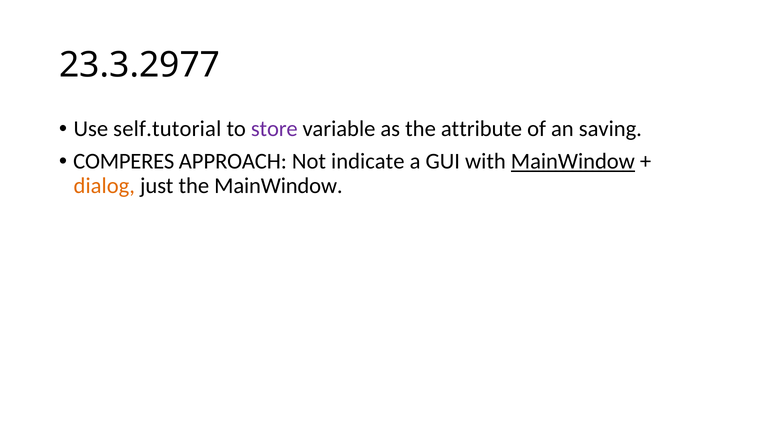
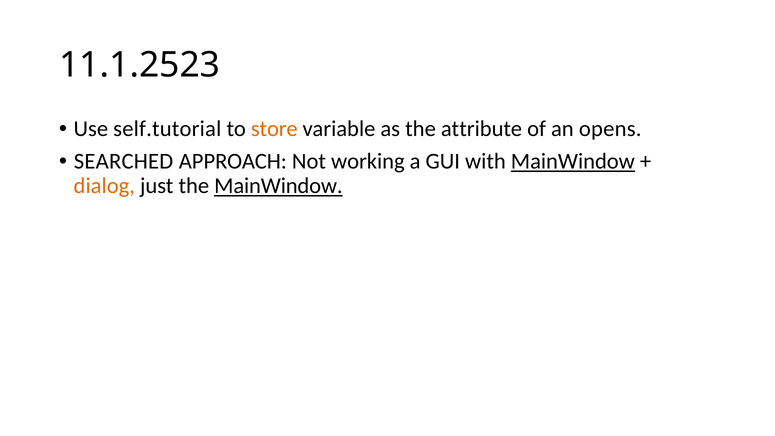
23.3.2977: 23.3.2977 -> 11.1.2523
store colour: purple -> orange
saving: saving -> opens
COMPERES: COMPERES -> SEARCHED
indicate: indicate -> working
MainWindow at (278, 186) underline: none -> present
